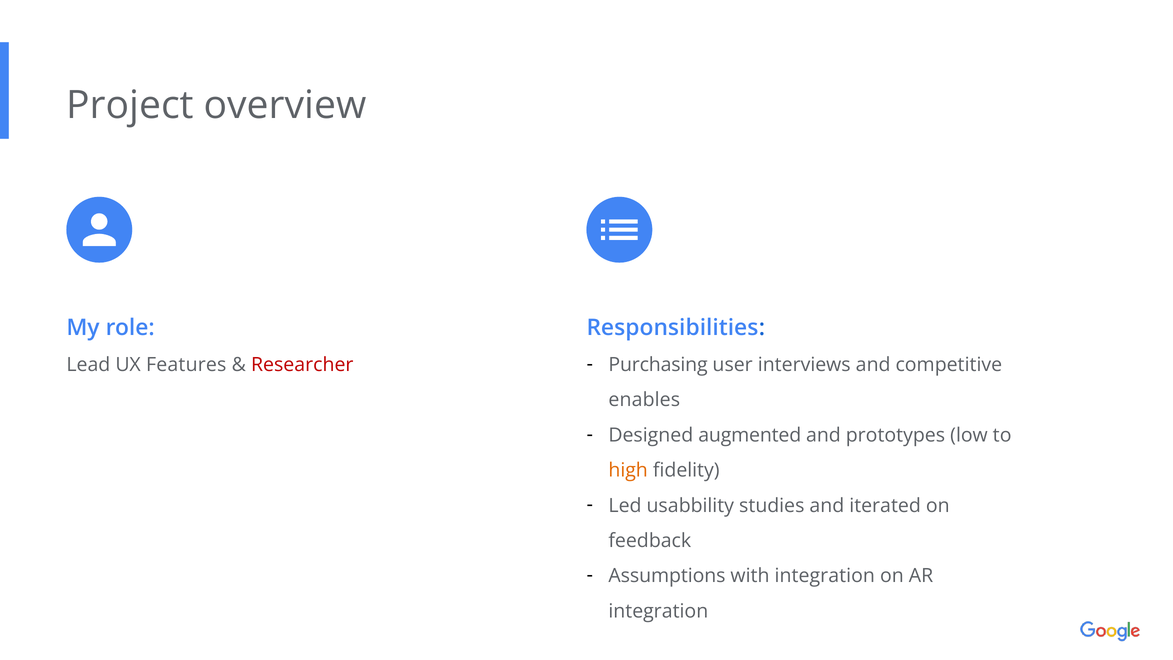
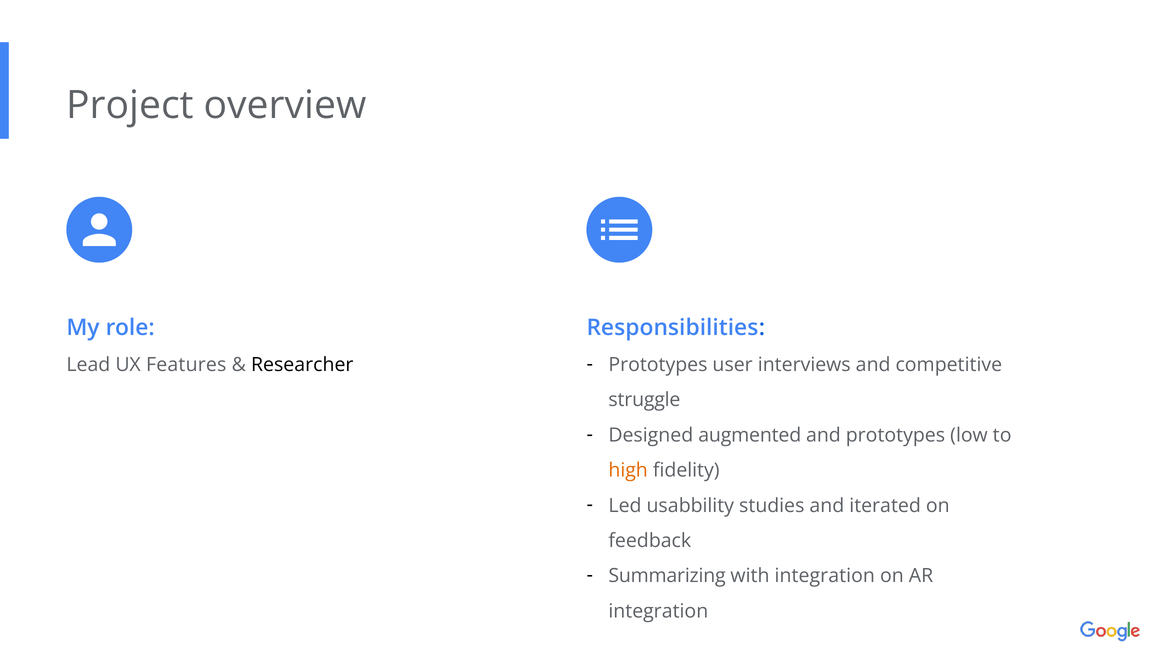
Purchasing at (658, 365): Purchasing -> Prototypes
Researcher colour: red -> black
enables: enables -> struggle
Assumptions: Assumptions -> Summarizing
